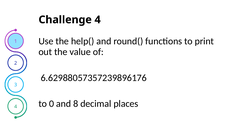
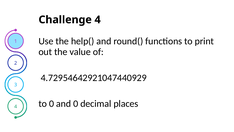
6.62988057357239896176: 6.62988057357239896176 -> 4.72954642921047440929
and 8: 8 -> 0
